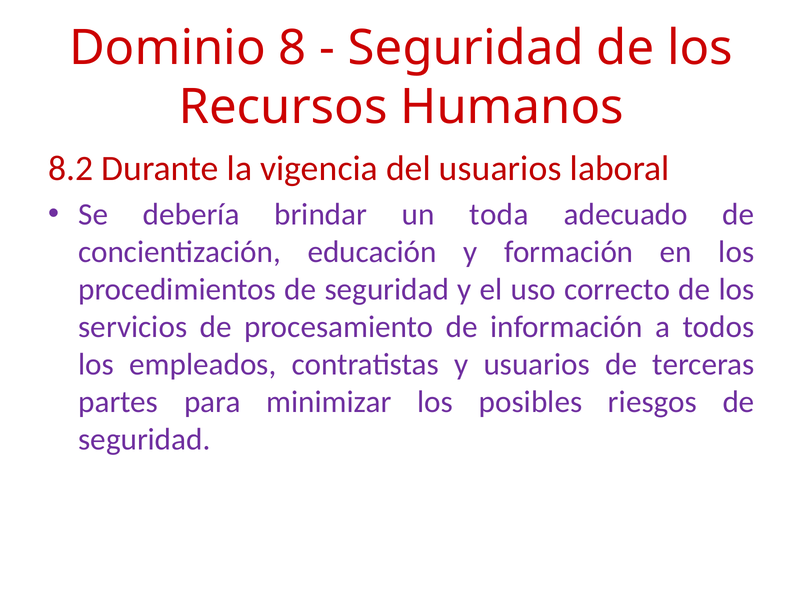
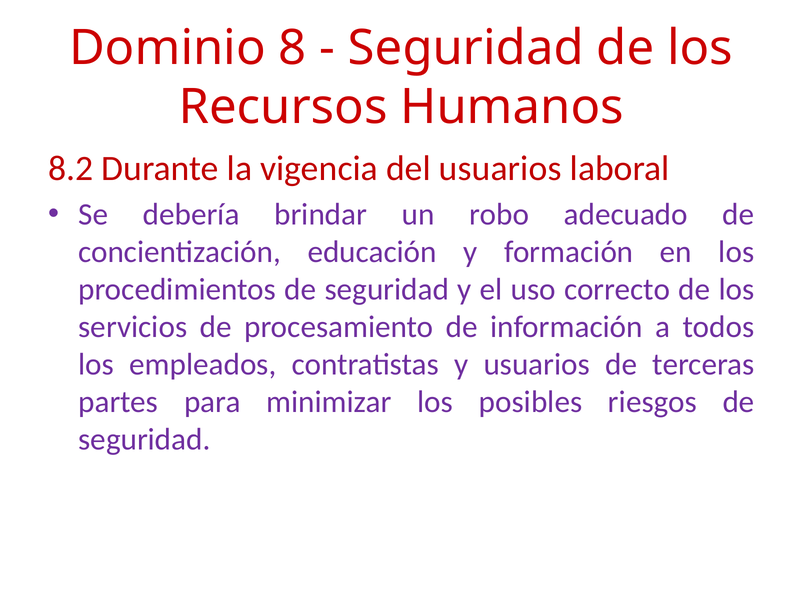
toda: toda -> robo
